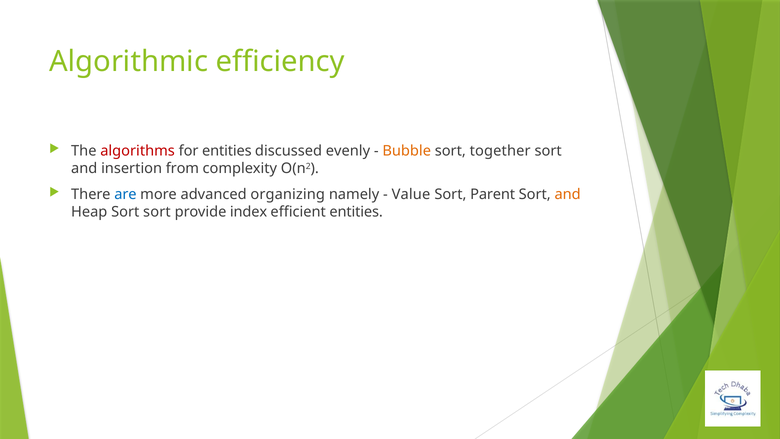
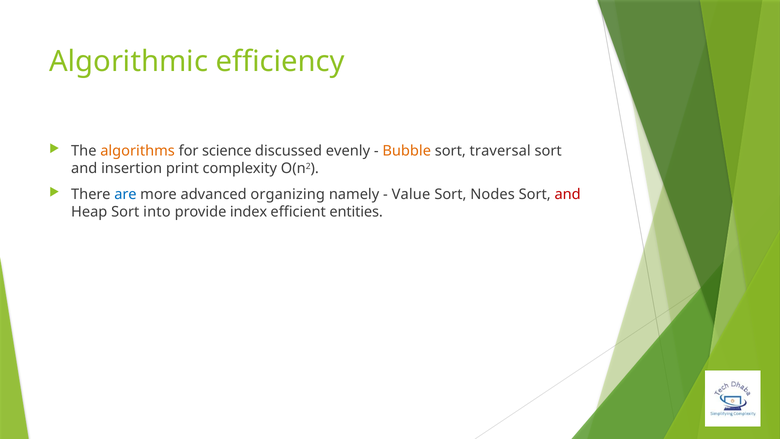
algorithms colour: red -> orange
for entities: entities -> science
together: together -> traversal
from: from -> print
Parent: Parent -> Nodes
and at (568, 194) colour: orange -> red
Sort sort: sort -> into
